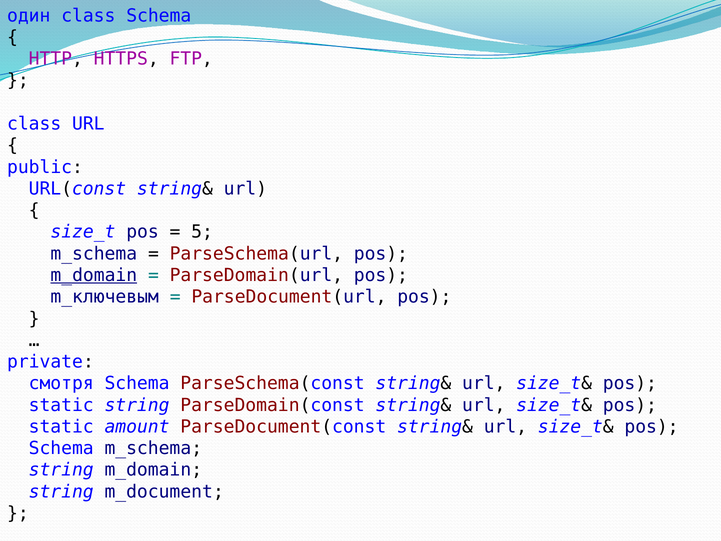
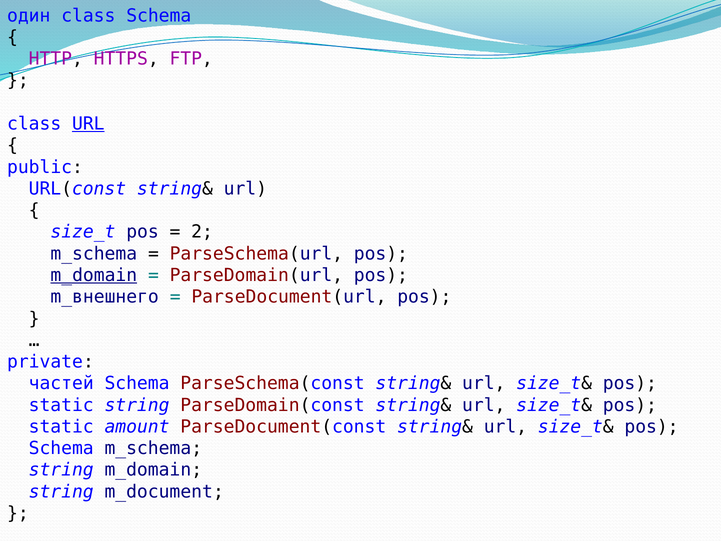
URL at (88, 124) underline: none -> present
5: 5 -> 2
m_ключевым: m_ключевым -> m_внешнего
смотря: смотря -> частей
